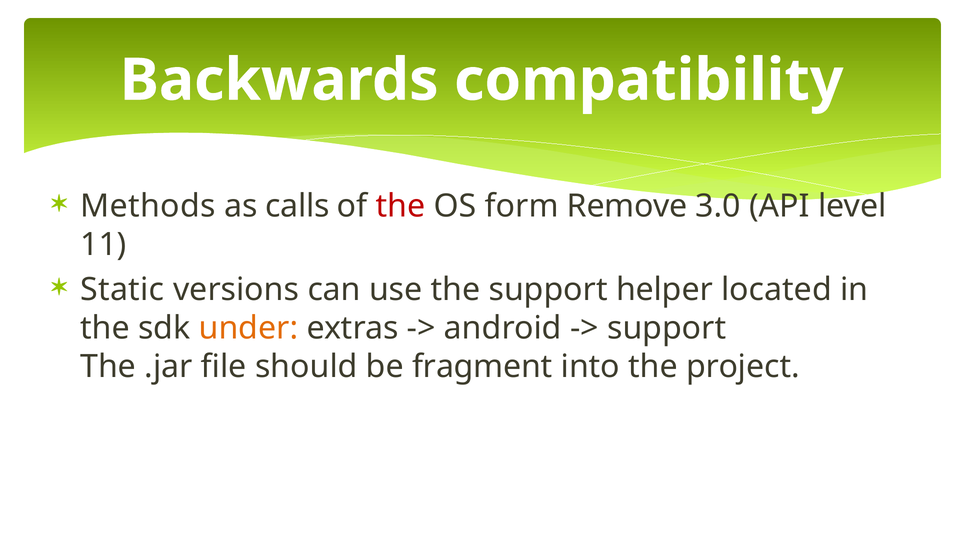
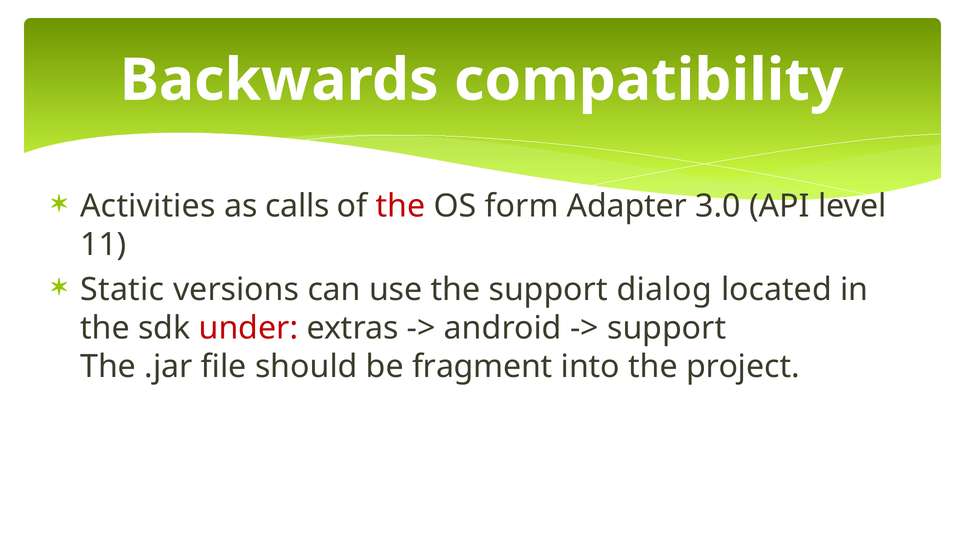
Methods: Methods -> Activities
Remove: Remove -> Adapter
helper: helper -> dialog
under colour: orange -> red
